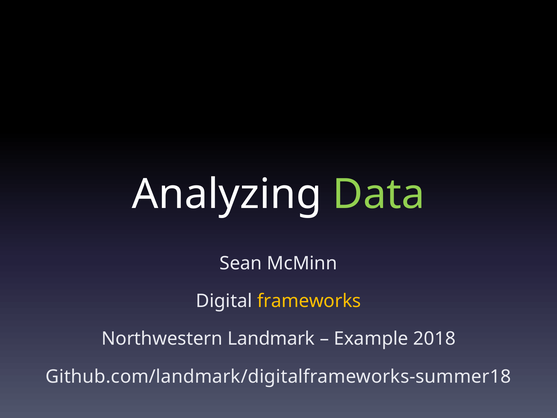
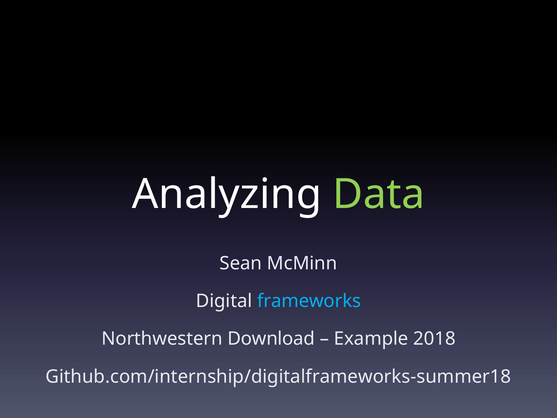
frameworks colour: yellow -> light blue
Landmark: Landmark -> Download
Github.com/landmark/digitalframeworks-summer18: Github.com/landmark/digitalframeworks-summer18 -> Github.com/internship/digitalframeworks-summer18
